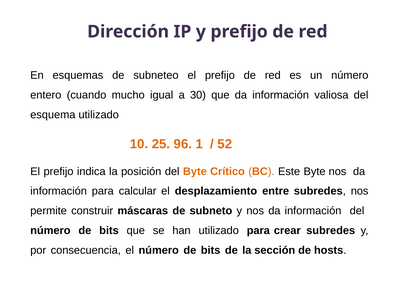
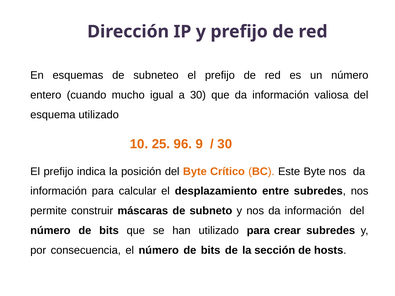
1: 1 -> 9
52 at (225, 144): 52 -> 30
